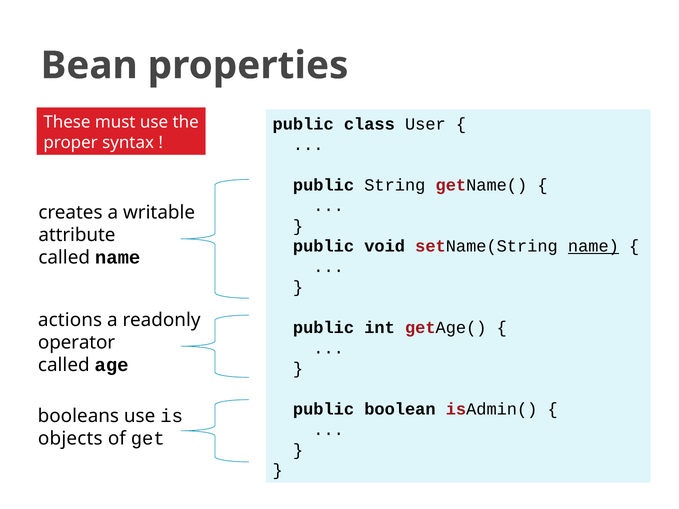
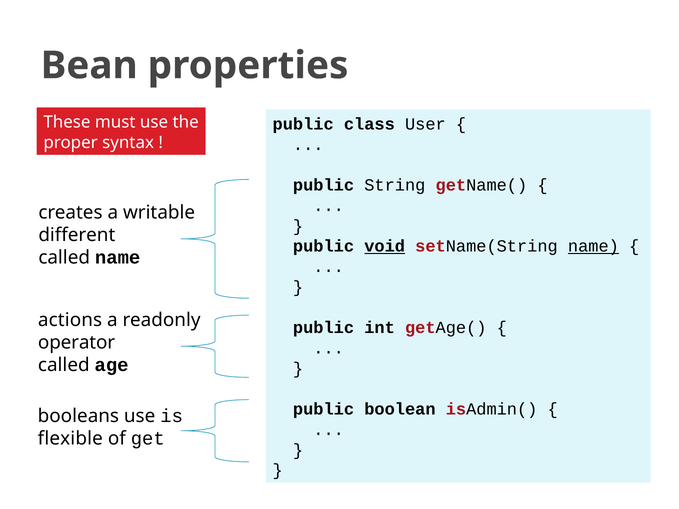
attribute: attribute -> different
void underline: none -> present
objects: objects -> flexible
